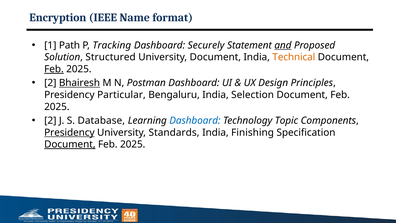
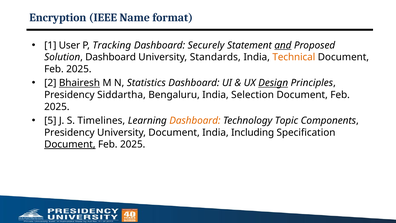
Path: Path -> User
Solution Structured: Structured -> Dashboard
University Document: Document -> Standards
Feb at (54, 69) underline: present -> none
Postman: Postman -> Statistics
Design underline: none -> present
Particular: Particular -> Siddartha
2 at (50, 120): 2 -> 5
Database: Database -> Timelines
Dashboard at (195, 120) colour: blue -> orange
Presidency at (69, 132) underline: present -> none
University Standards: Standards -> Document
Finishing: Finishing -> Including
